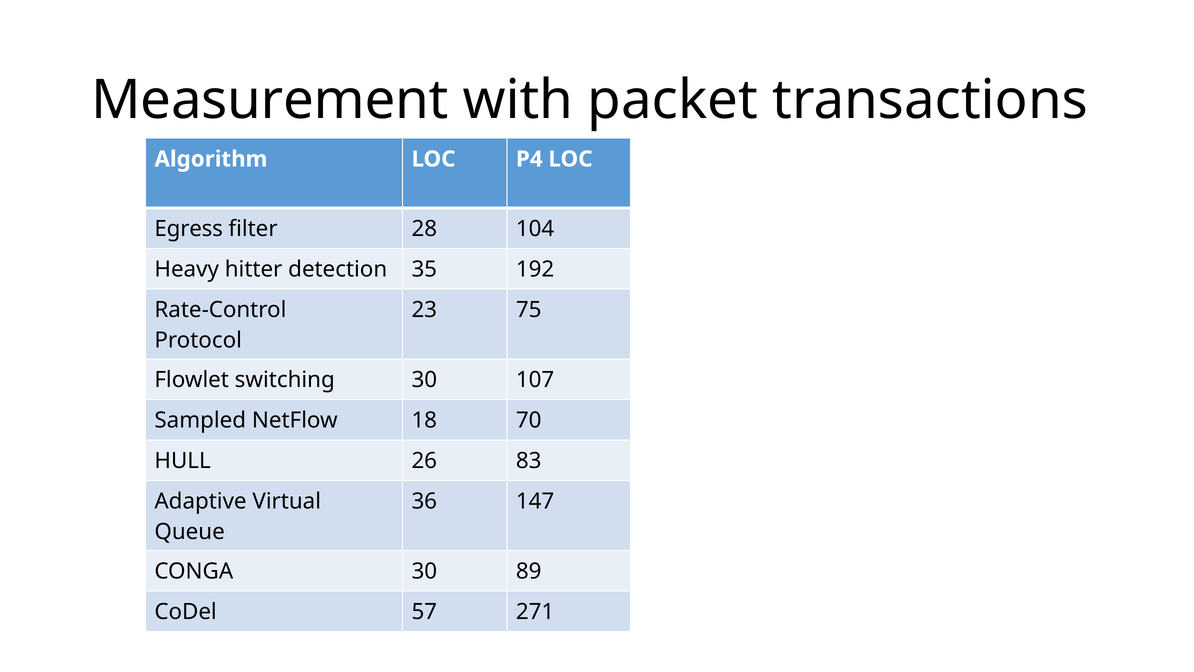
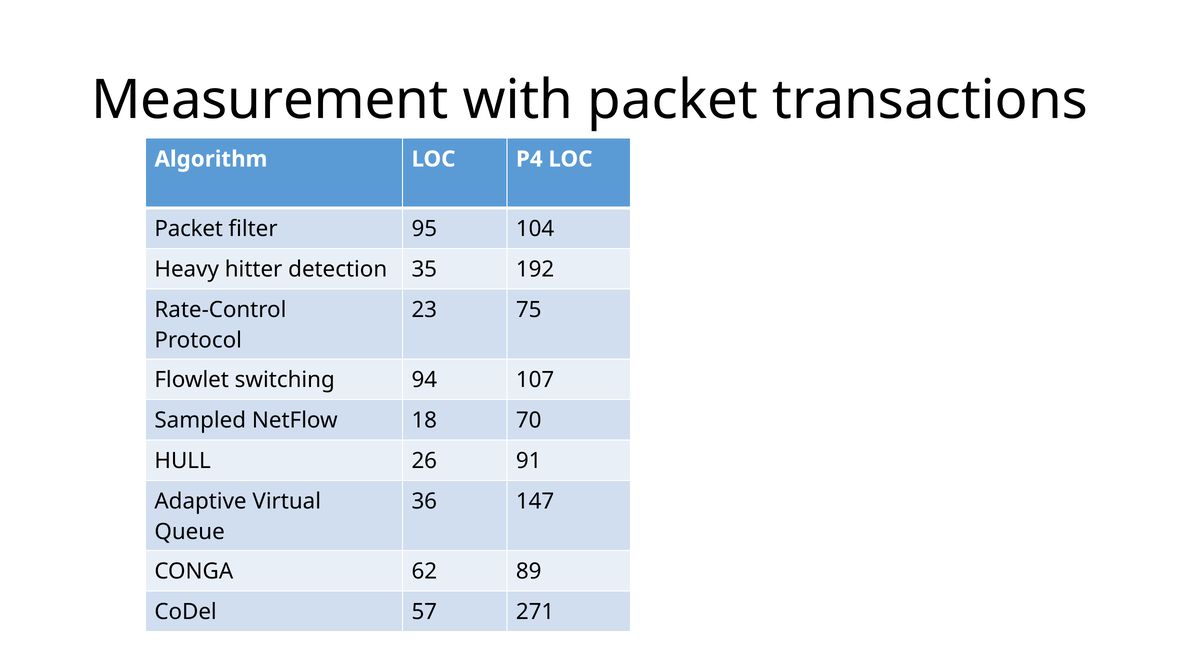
Egress at (189, 229): Egress -> Packet
28: 28 -> 95
switching 30: 30 -> 94
83: 83 -> 91
CONGA 30: 30 -> 62
